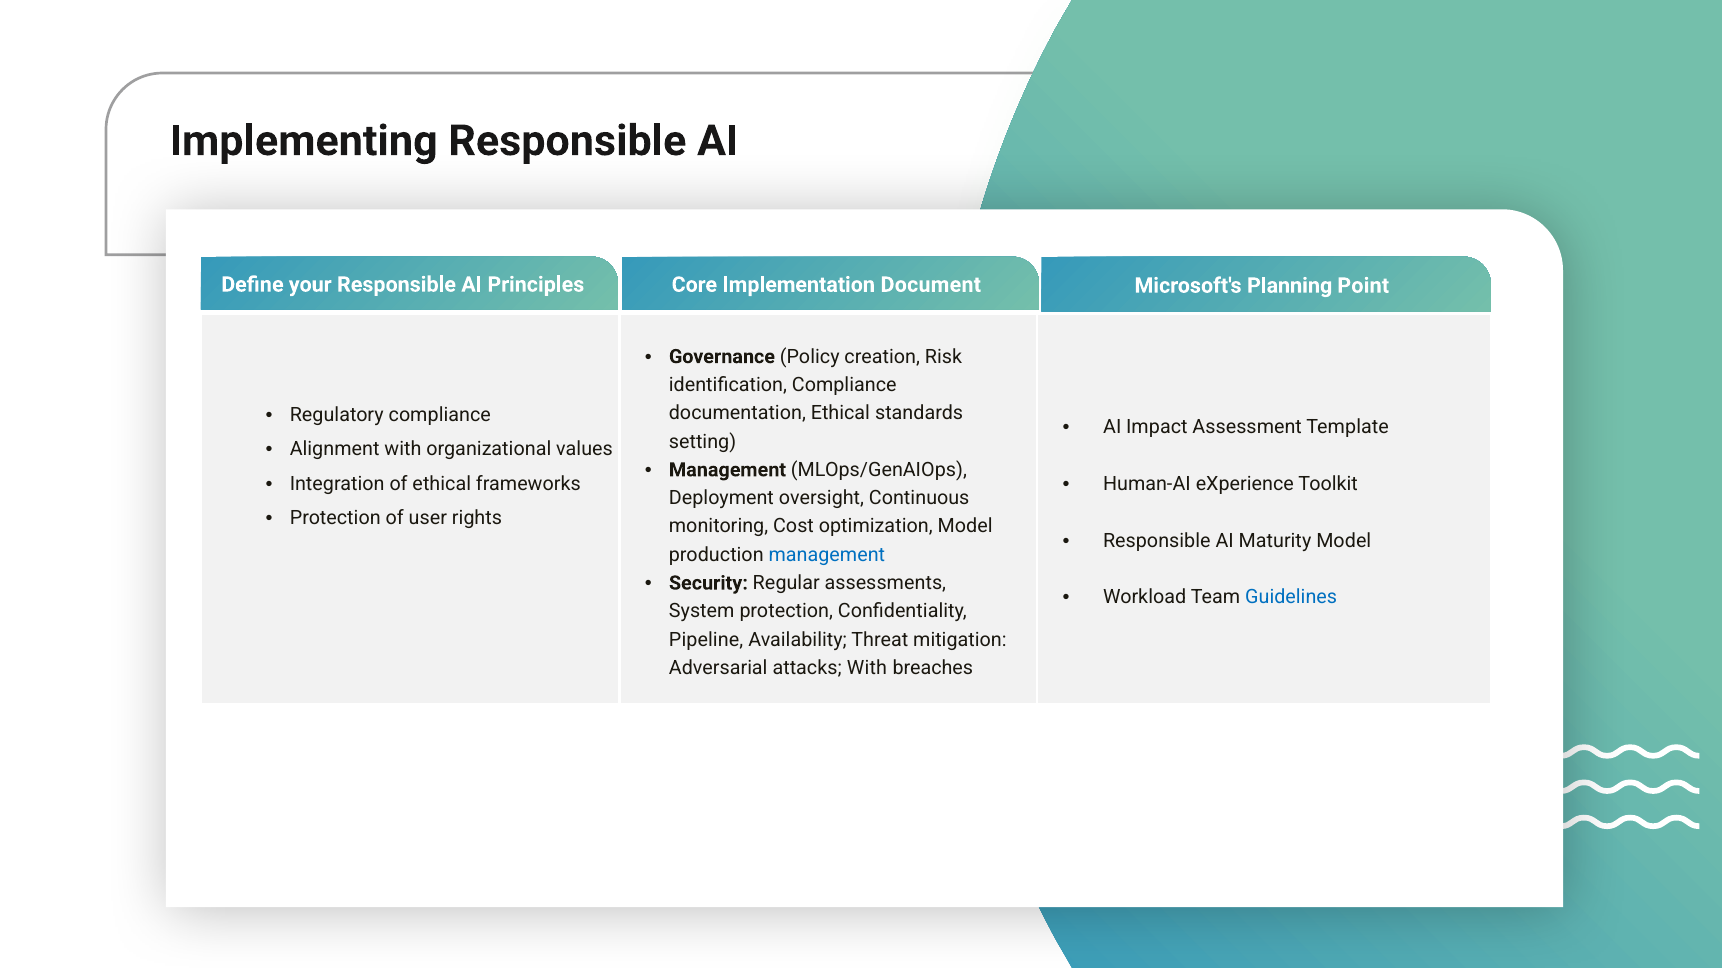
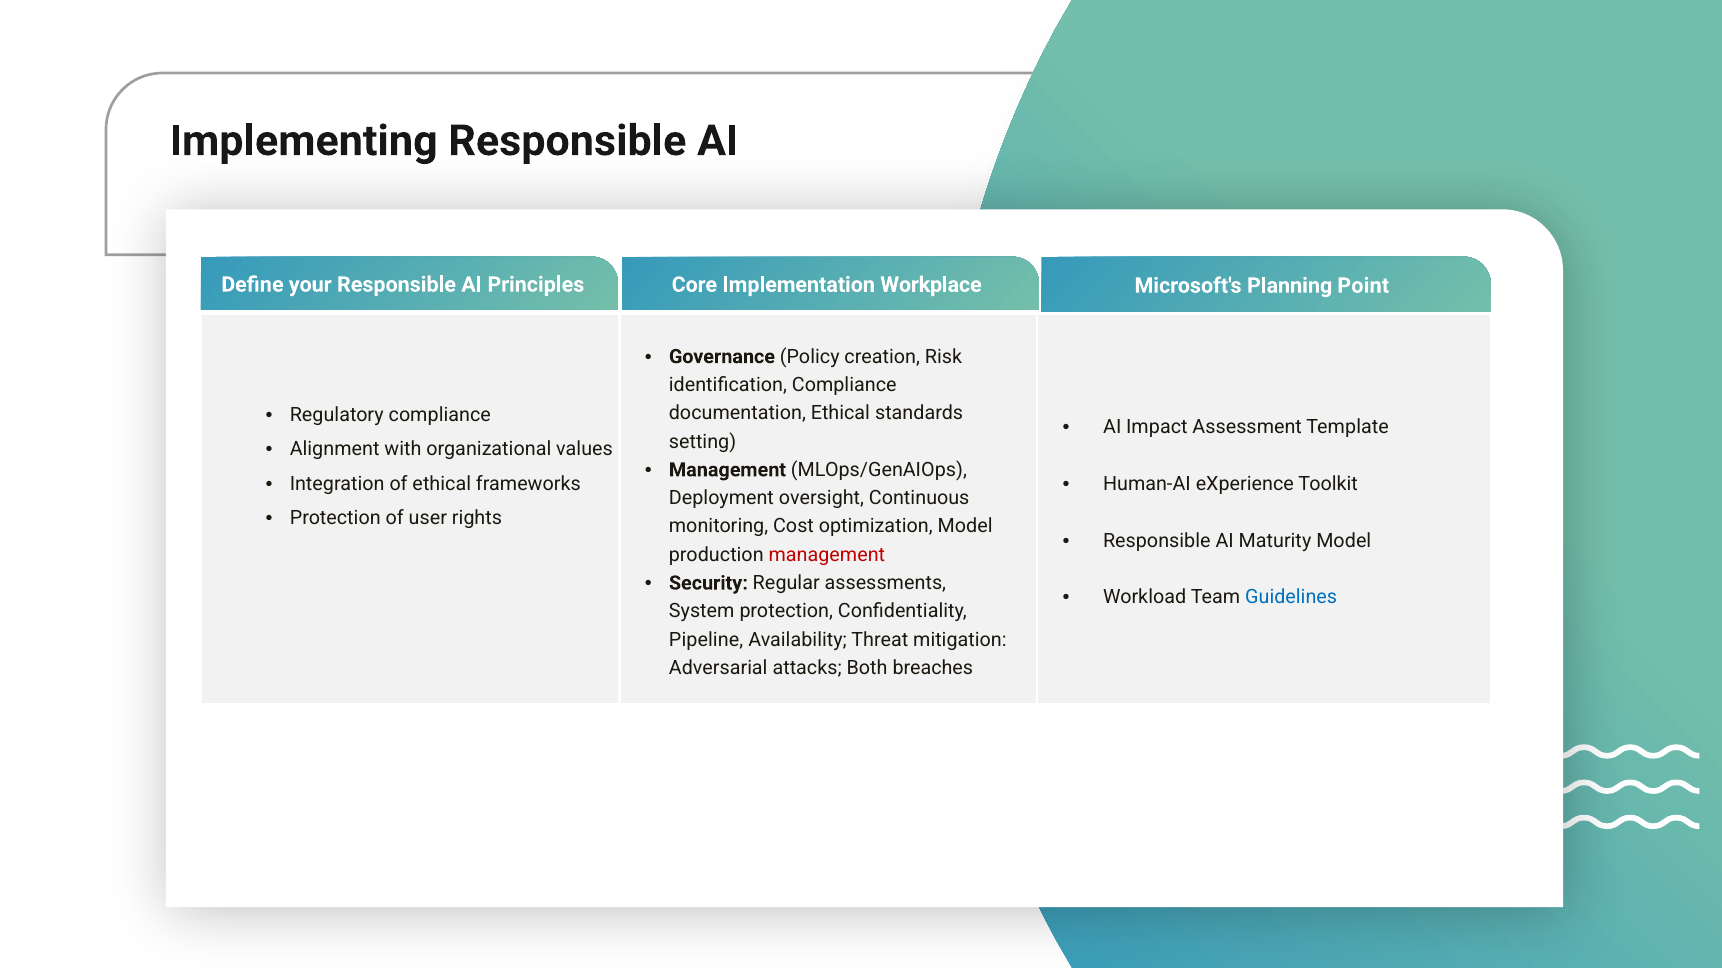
Document: Document -> Workplace
management at (827, 555) colour: blue -> red
attacks With: With -> Both
